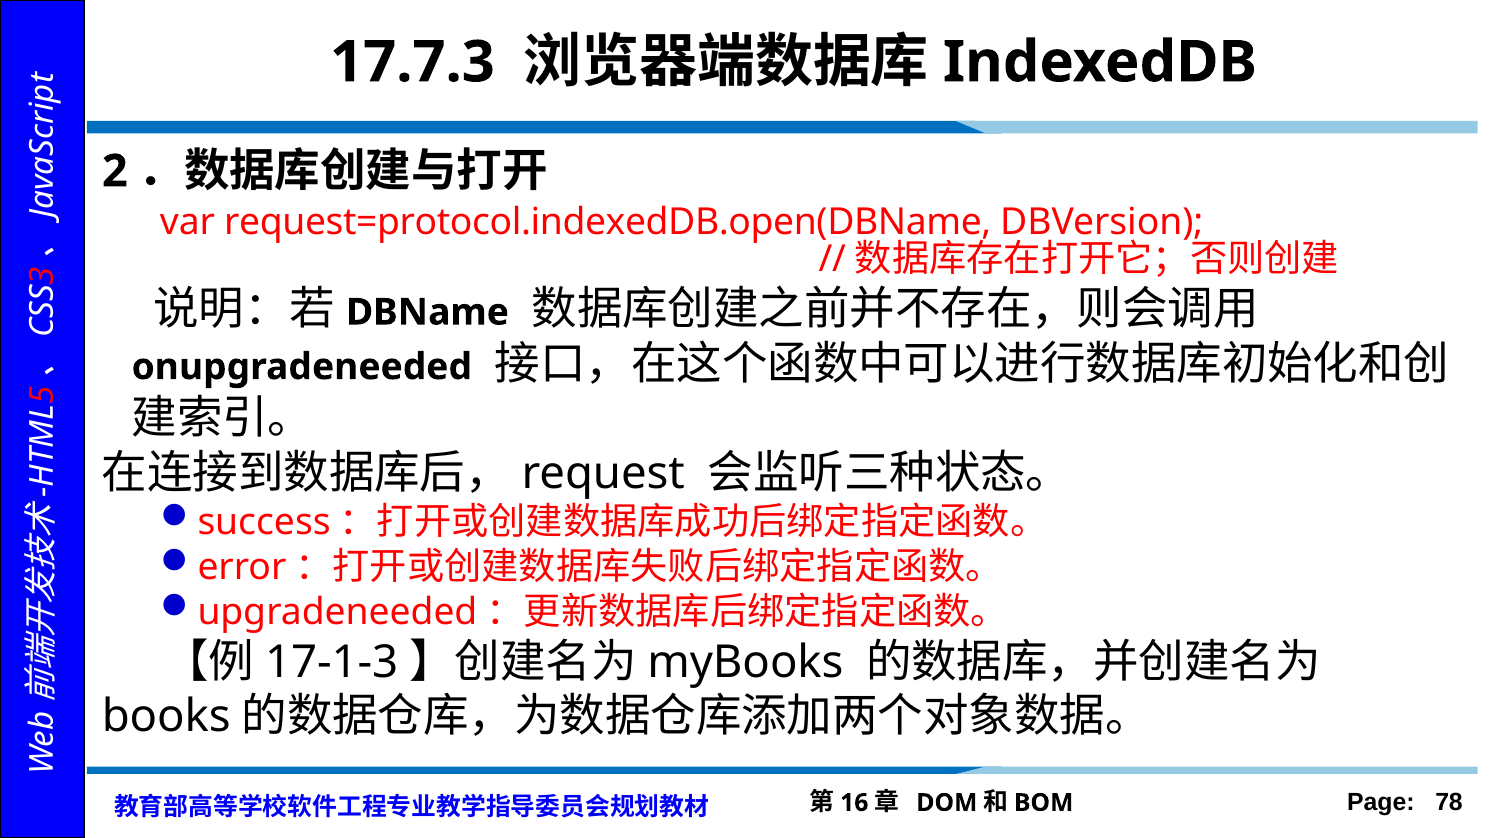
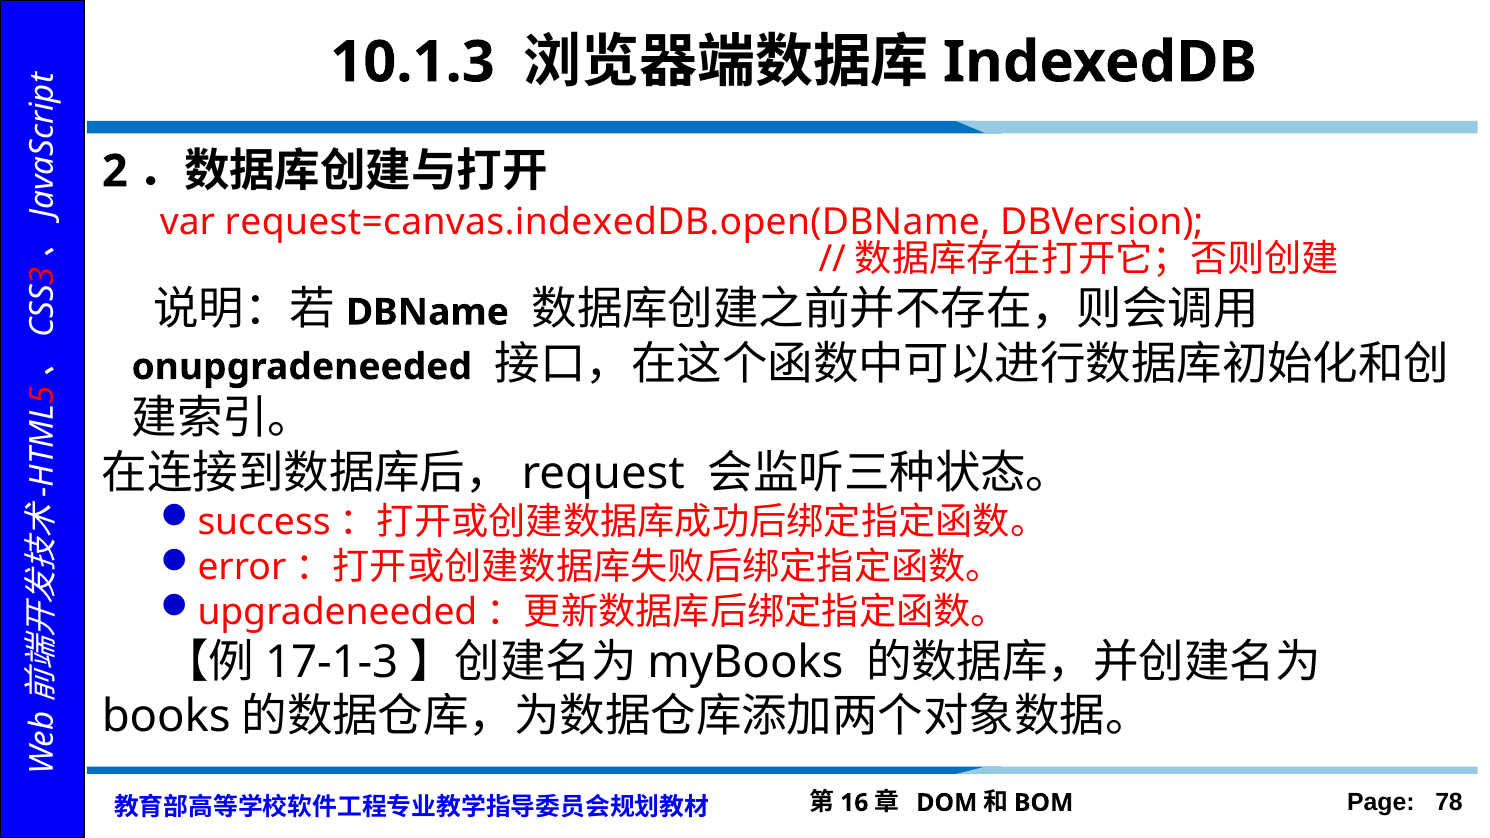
17.7.3: 17.7.3 -> 10.1.3
request=protocol.indexedDB.open(DBName: request=protocol.indexedDB.open(DBName -> request=canvas.indexedDB.open(DBName
